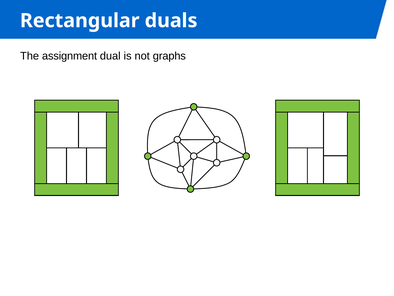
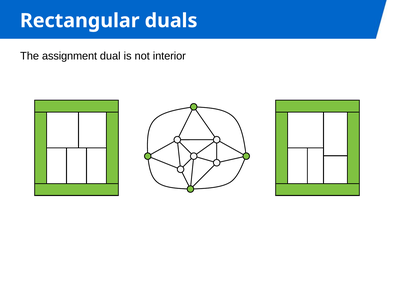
graphs: graphs -> interior
